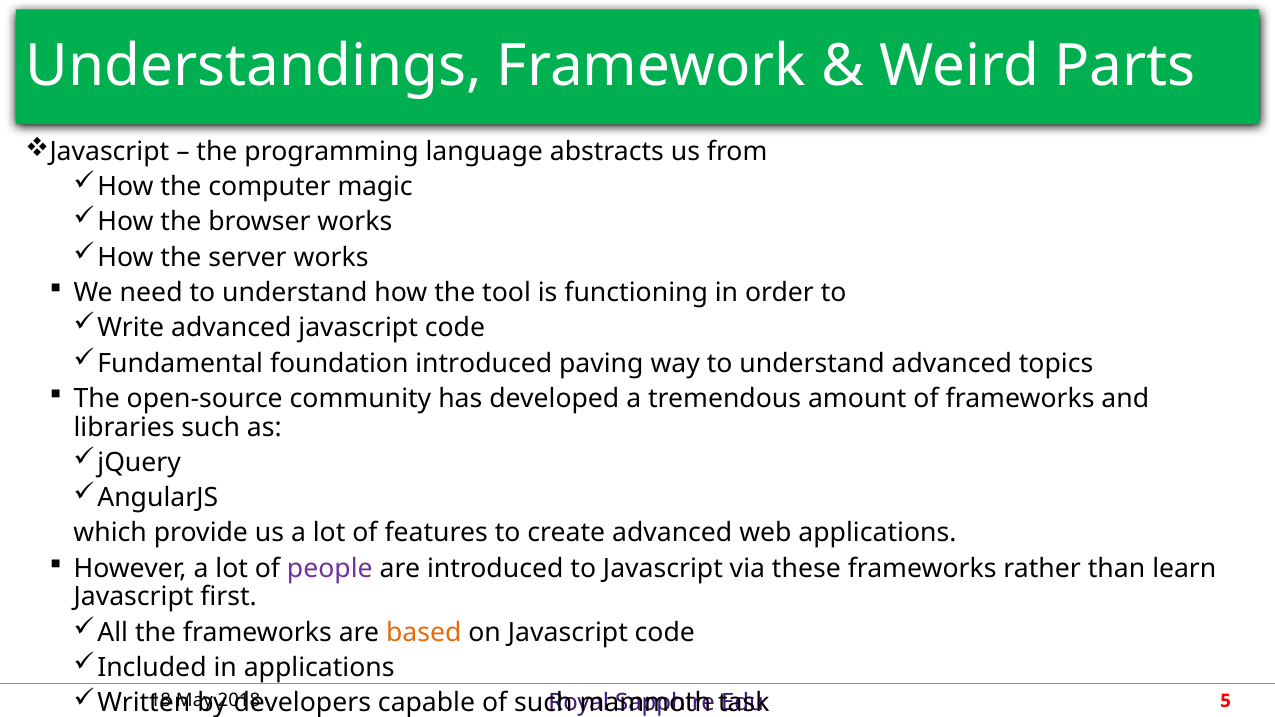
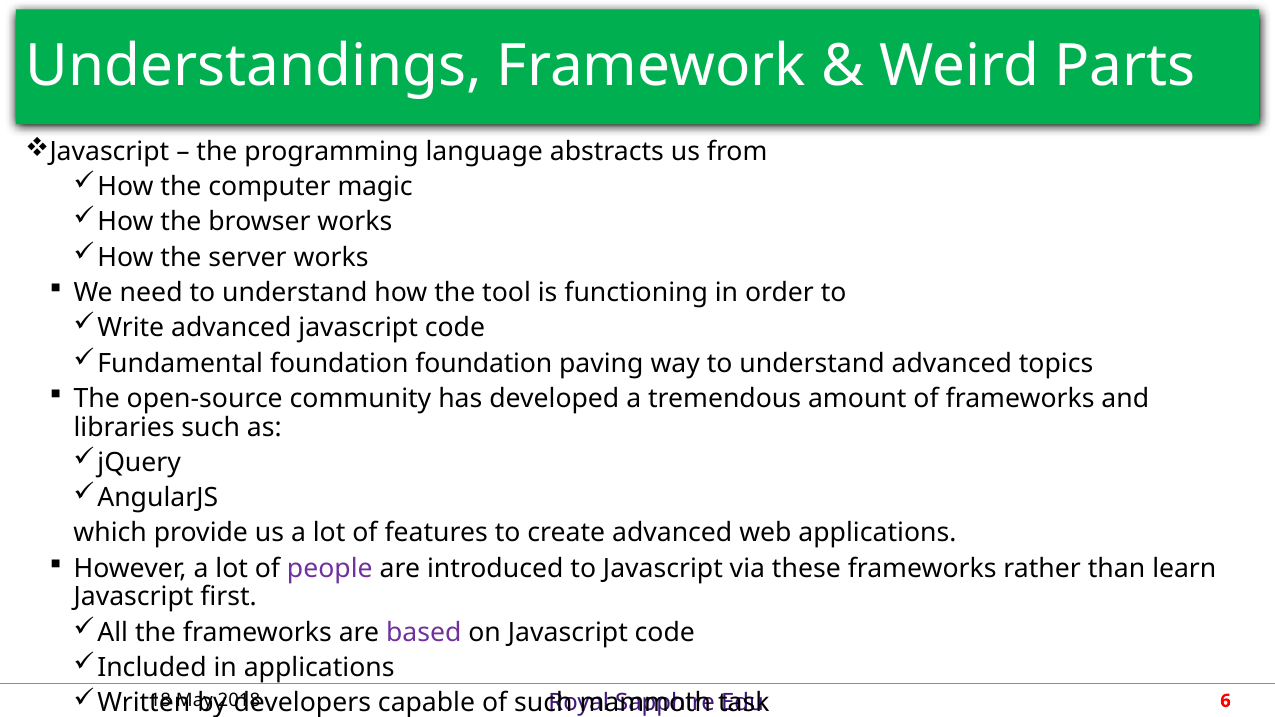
foundation introduced: introduced -> foundation
based colour: orange -> purple
5: 5 -> 6
